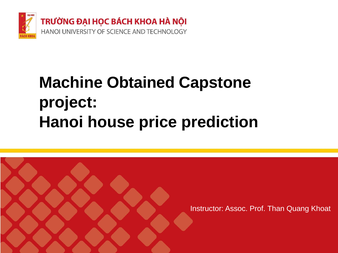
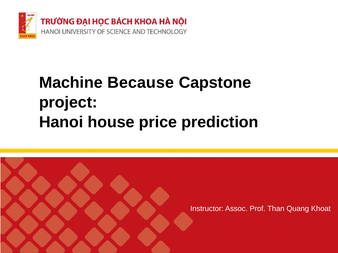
Obtained: Obtained -> Because
